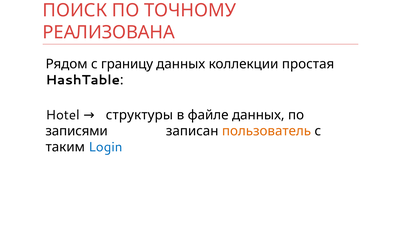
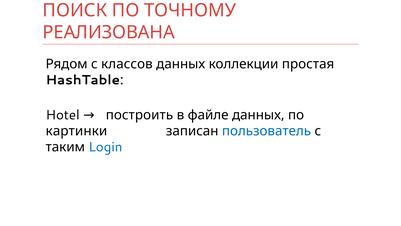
границу: границу -> классов
структуры: структуры -> построить
записями: записями -> картинки
пользователь colour: orange -> blue
